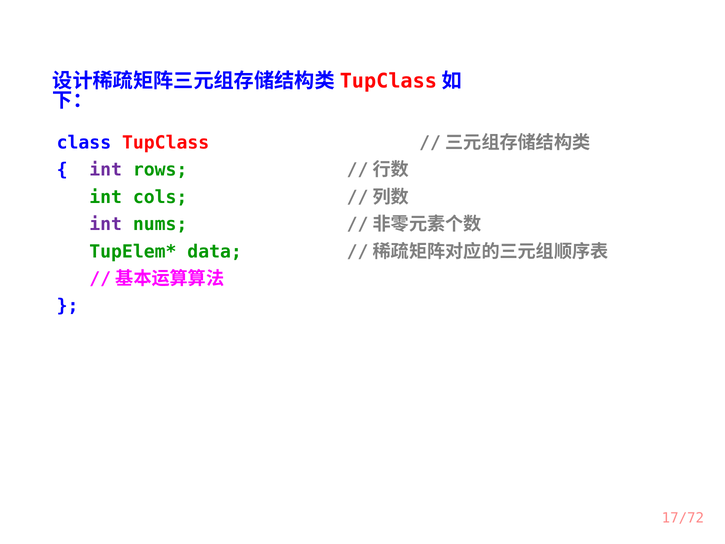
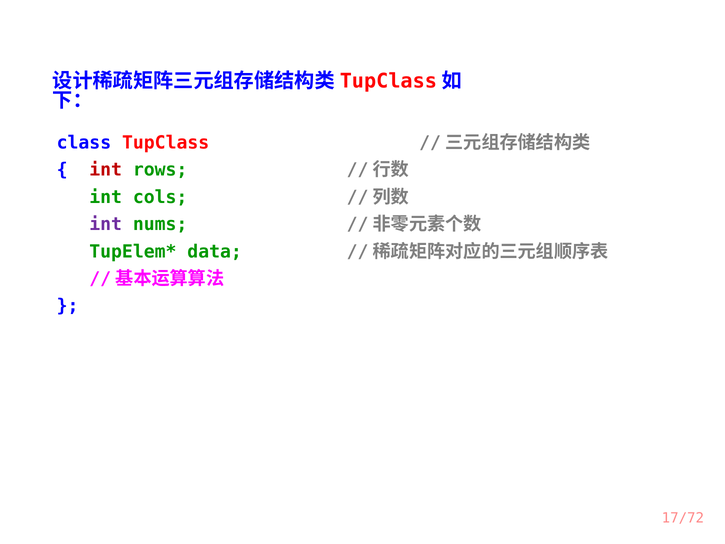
int at (106, 170) colour: purple -> red
